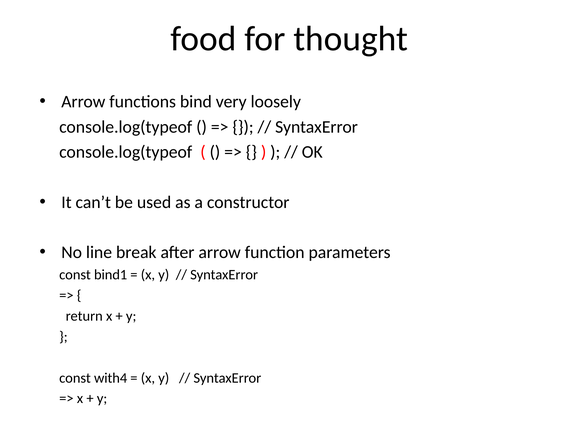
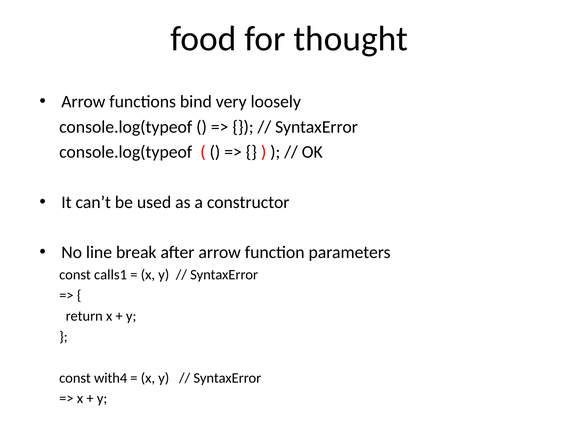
bind1: bind1 -> calls1
